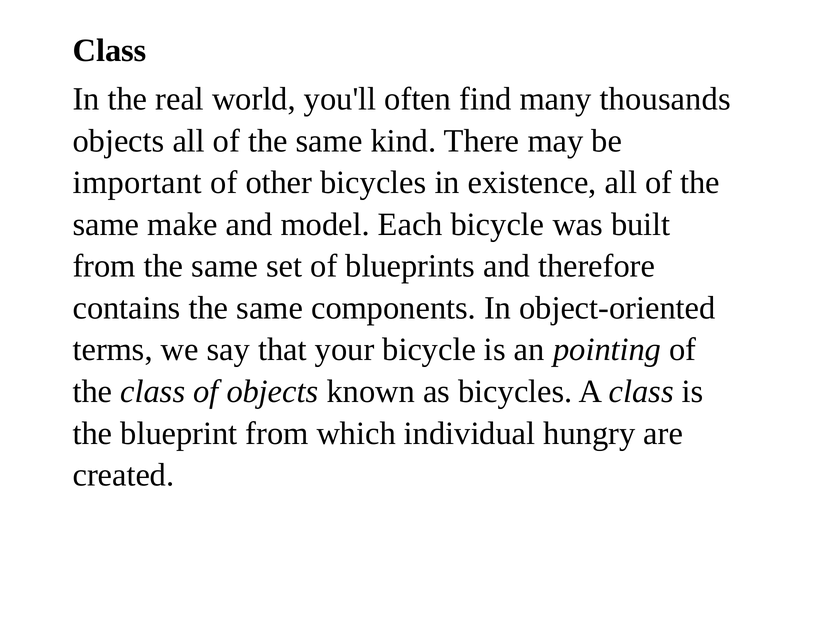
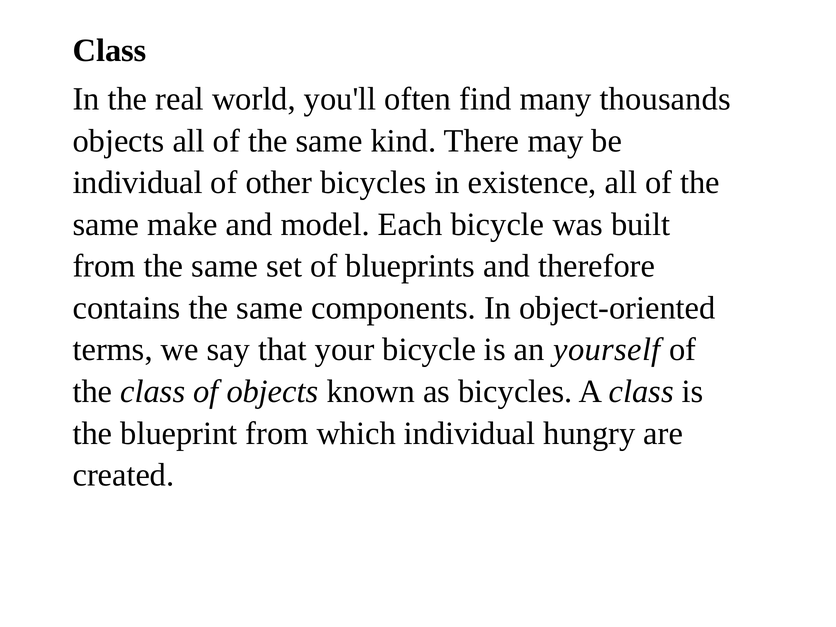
important at (137, 183): important -> individual
pointing: pointing -> yourself
